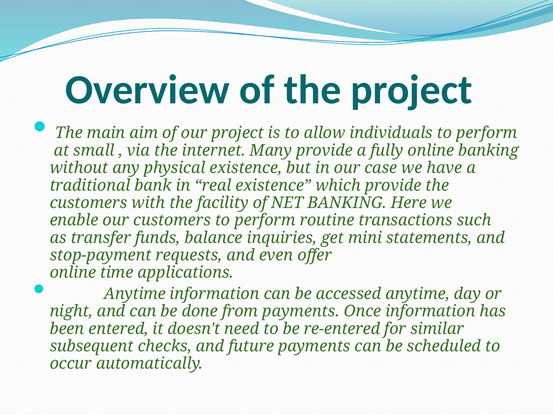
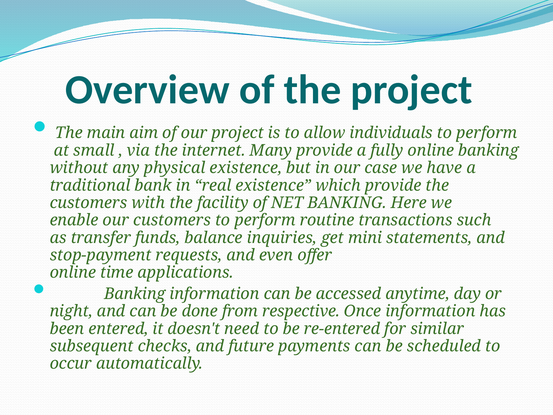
Anytime at (135, 294): Anytime -> Banking
from payments: payments -> respective
